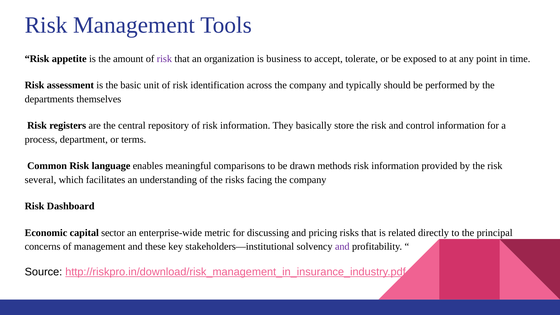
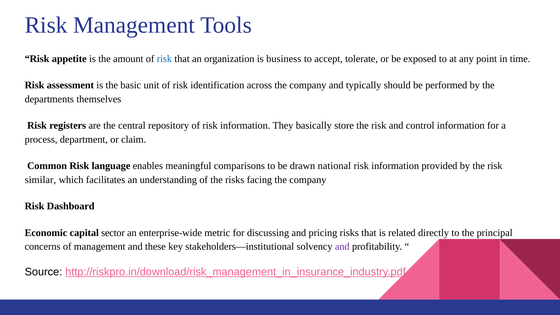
risk at (164, 59) colour: purple -> blue
terms: terms -> claim
methods: methods -> national
several: several -> similar
